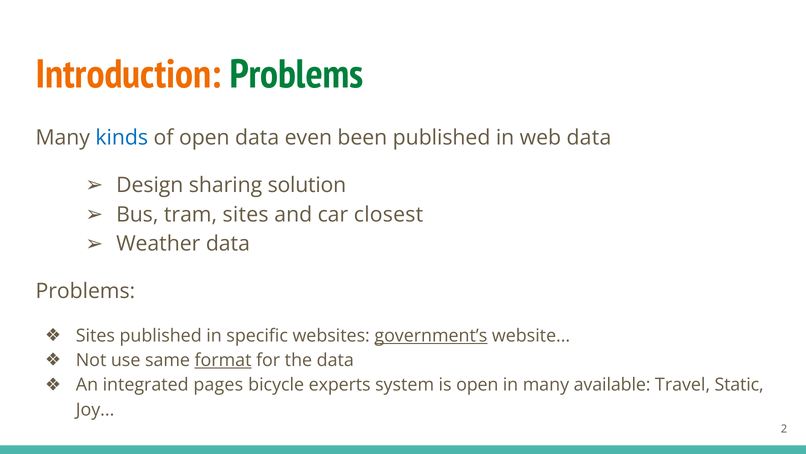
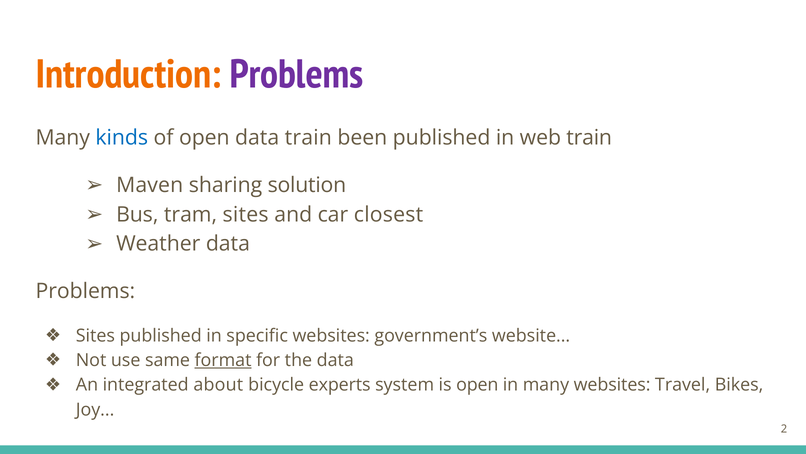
Problems at (296, 74) colour: green -> purple
data even: even -> train
web data: data -> train
Design: Design -> Maven
government’s underline: present -> none
pages: pages -> about
many available: available -> websites
Static: Static -> Bikes
